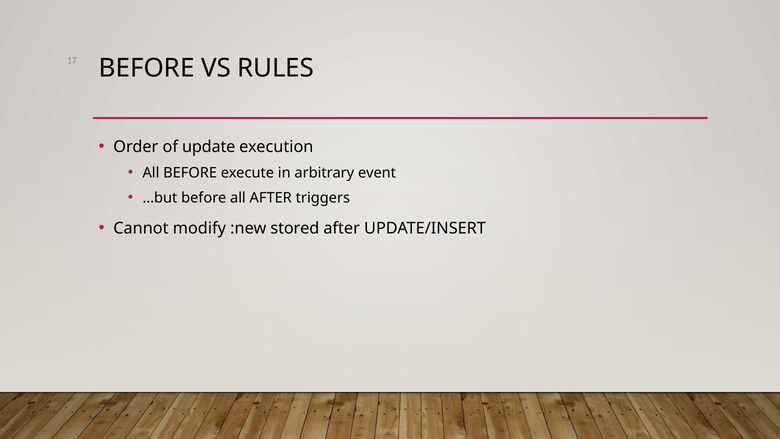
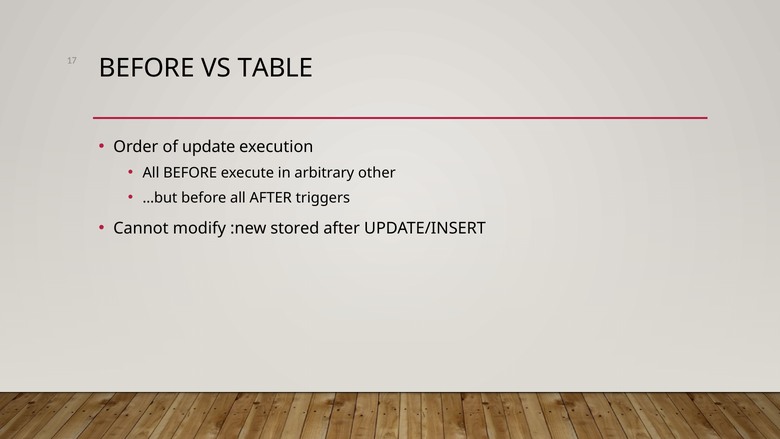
RULES: RULES -> TABLE
event: event -> other
